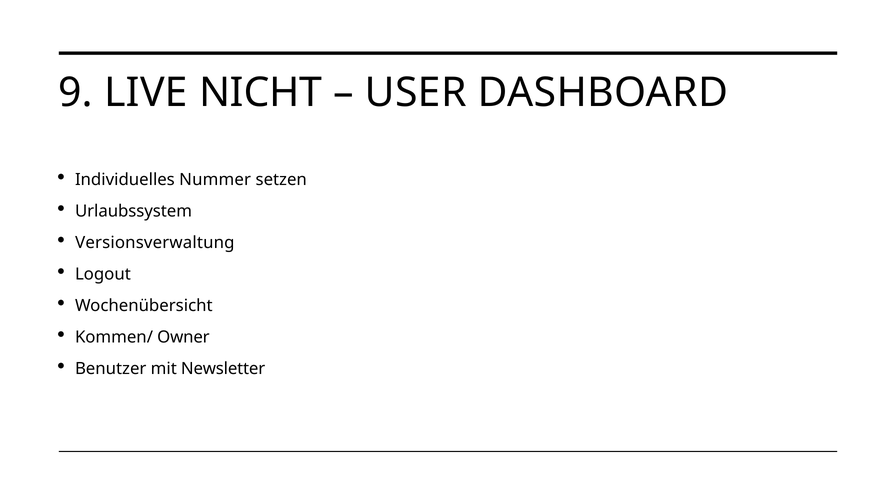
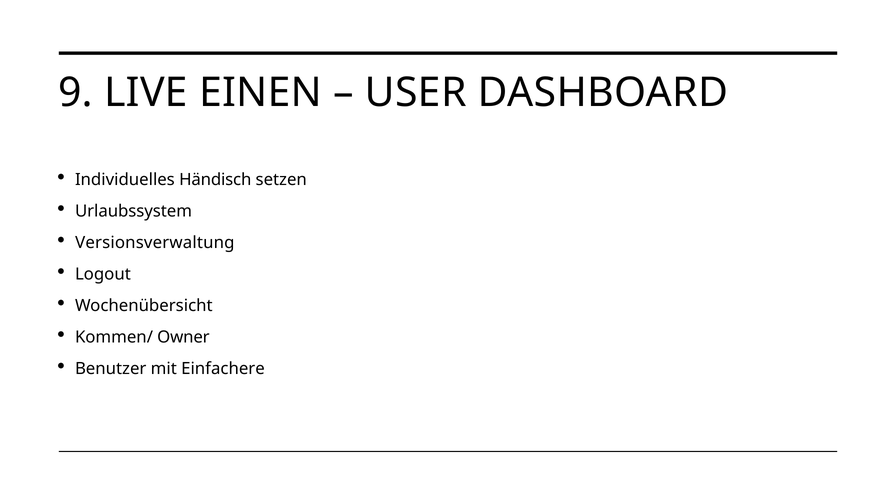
NICHT: NICHT -> EINEN
Nummer: Nummer -> Händisch
Newsletter: Newsletter -> Einfachere
